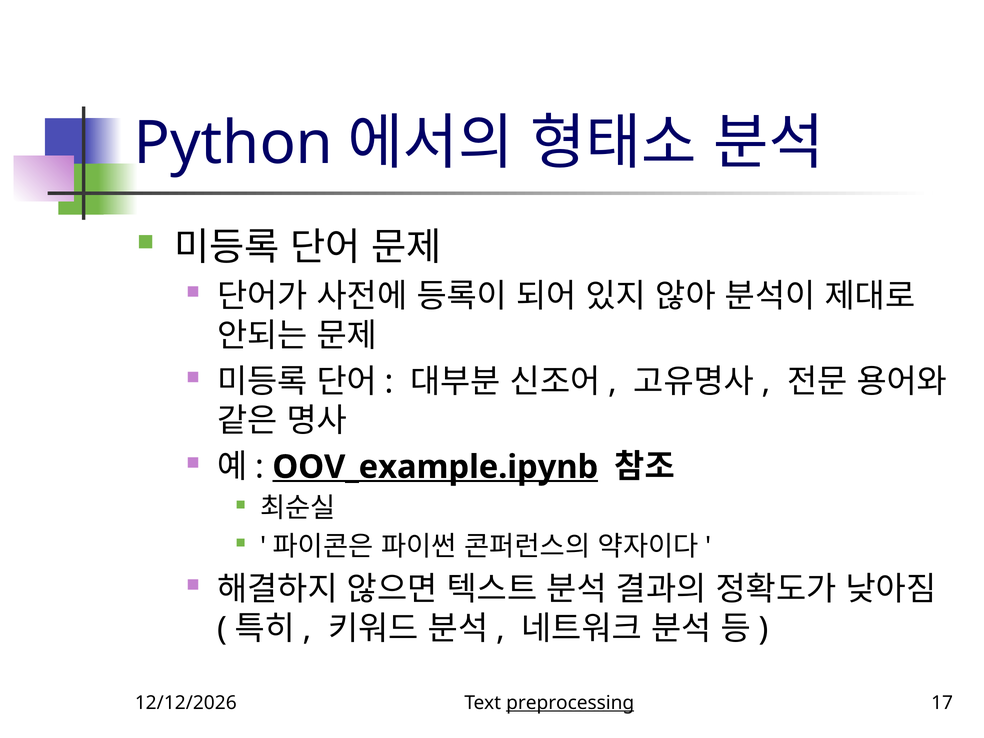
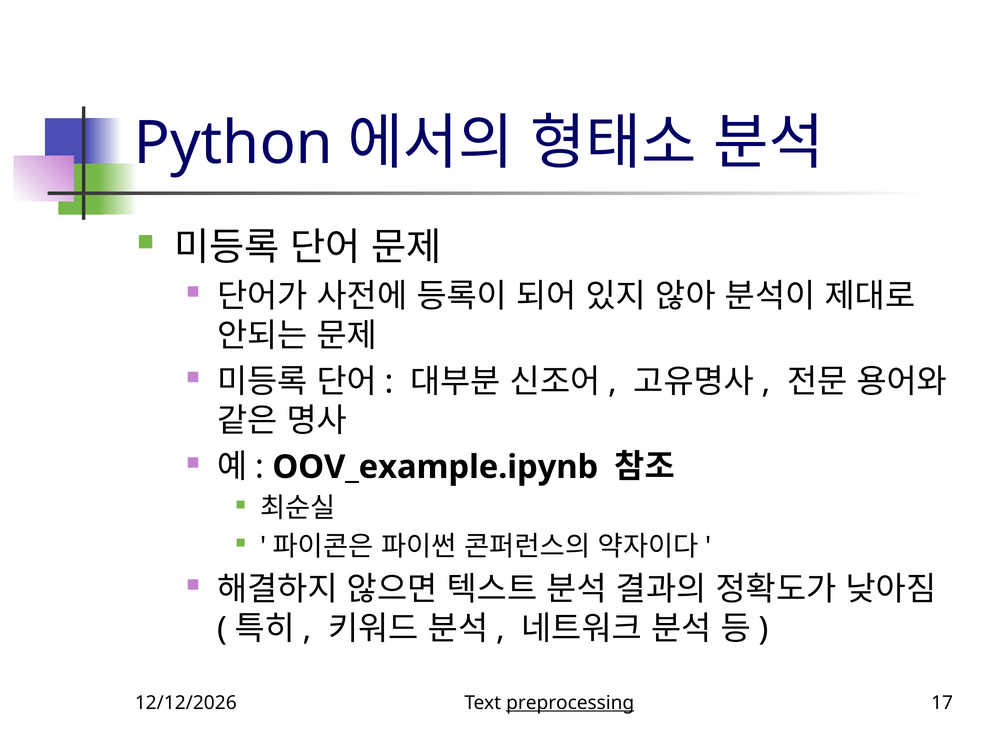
OOV_example.ipynb underline: present -> none
